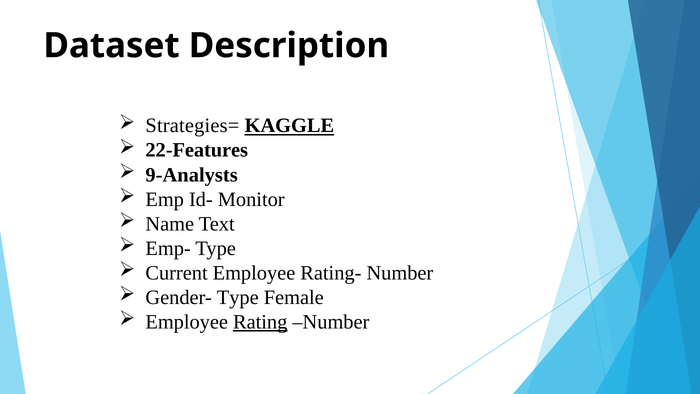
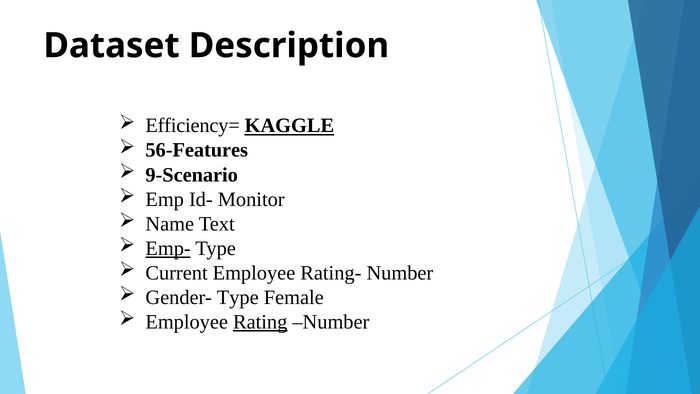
Strategies=: Strategies= -> Efficiency=
22-Features: 22-Features -> 56-Features
9-Analysts: 9-Analysts -> 9-Scenario
Emp- underline: none -> present
